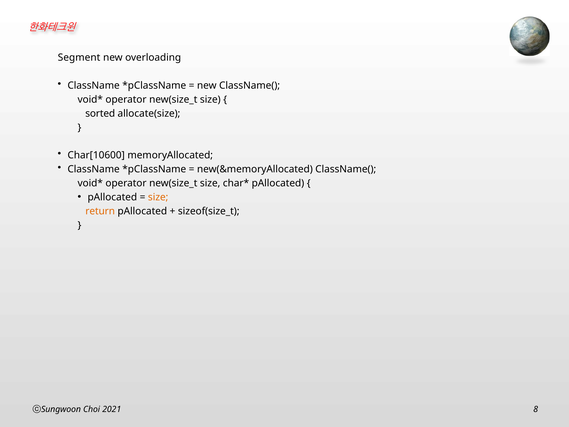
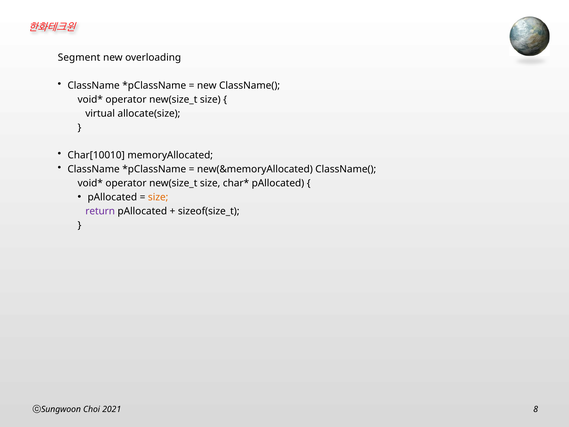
sorted: sorted -> virtual
Char[10600: Char[10600 -> Char[10010
return colour: orange -> purple
